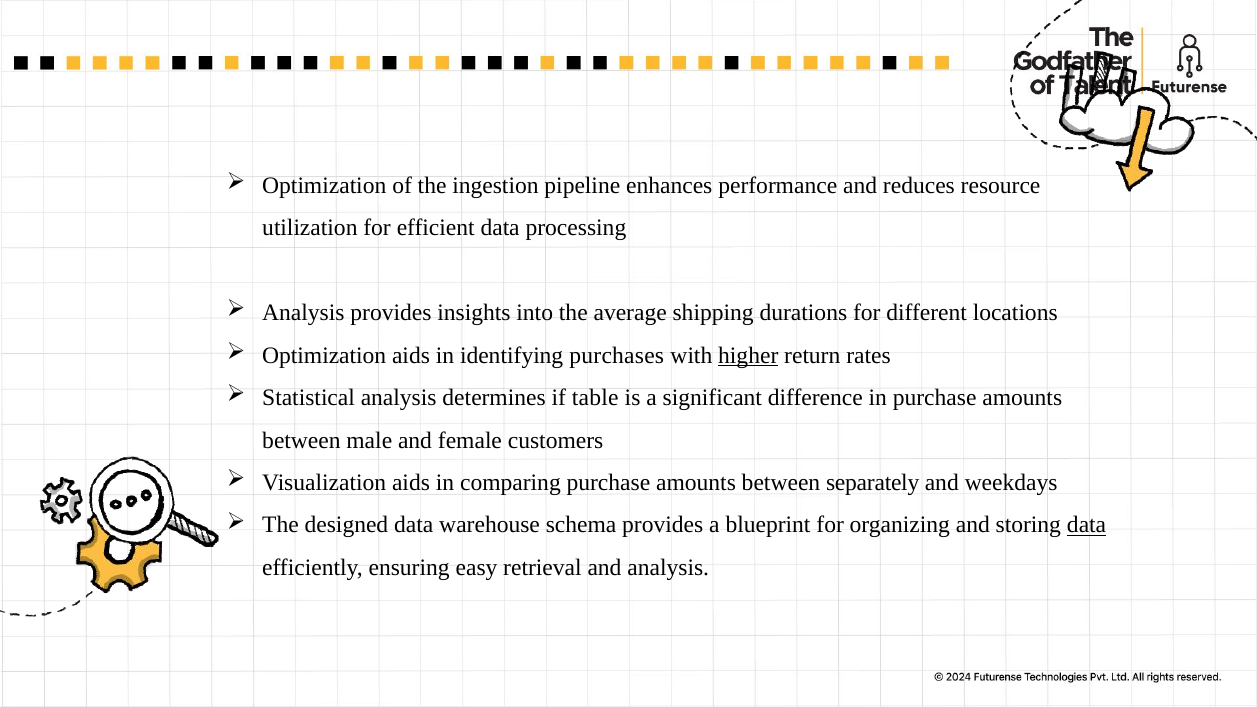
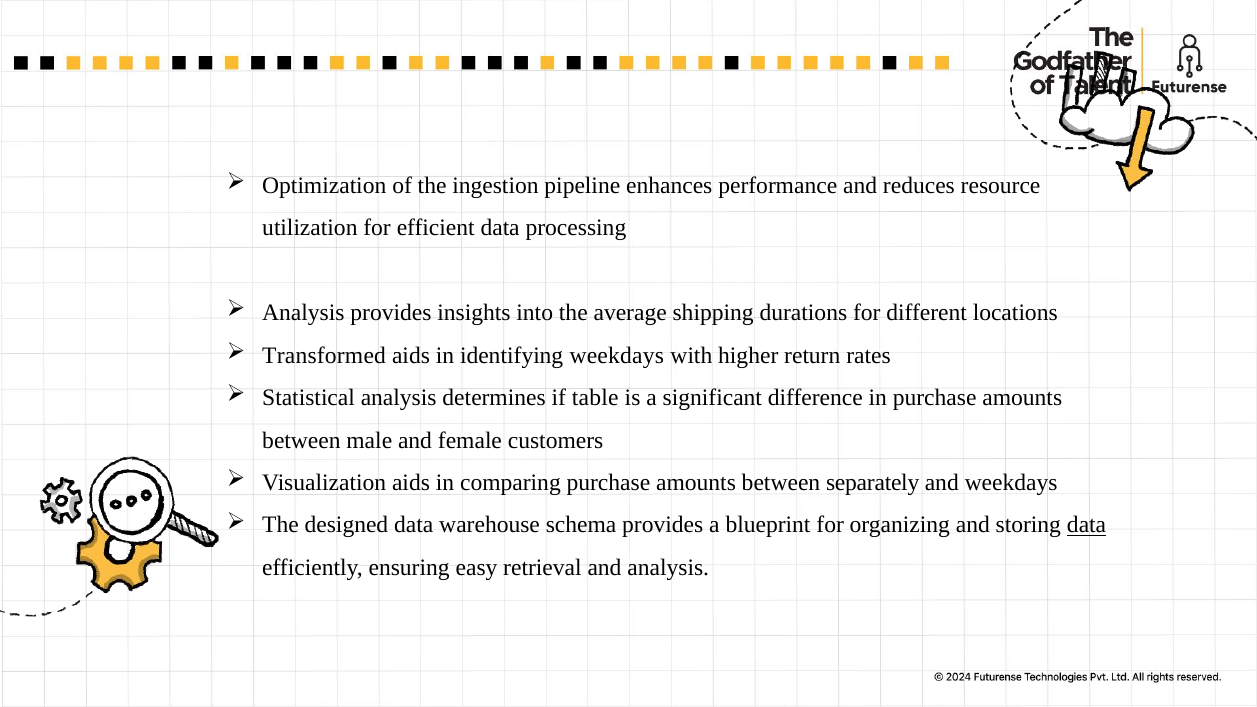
Optimization at (324, 355): Optimization -> Transformed
identifying purchases: purchases -> weekdays
higher underline: present -> none
